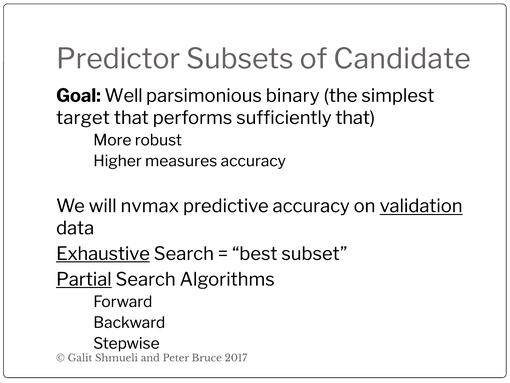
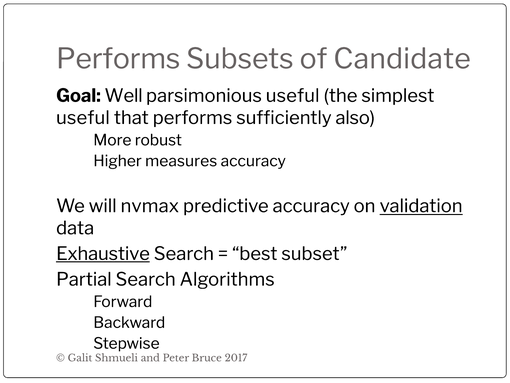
Predictor at (118, 59): Predictor -> Performs
parsimonious binary: binary -> useful
target at (83, 118): target -> useful
sufficiently that: that -> also
Partial underline: present -> none
